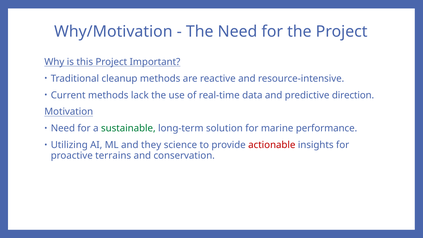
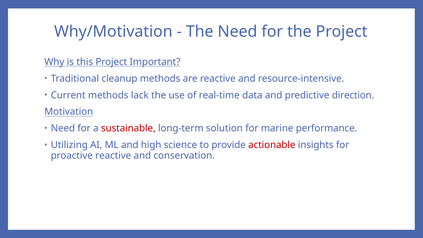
sustainable colour: green -> red
they: they -> high
proactive terrains: terrains -> reactive
